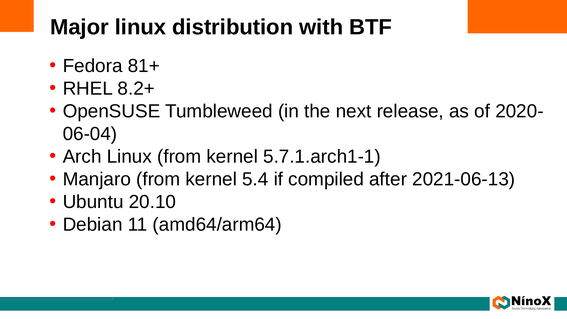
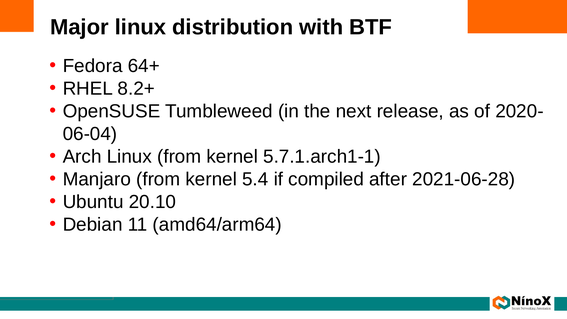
81+: 81+ -> 64+
2021-06-13: 2021-06-13 -> 2021-06-28
